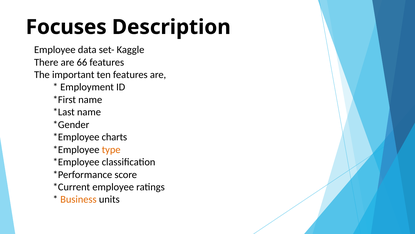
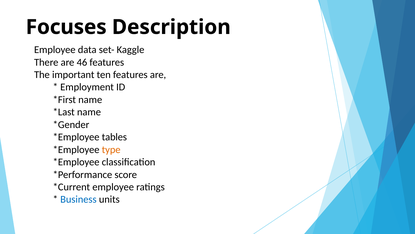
66: 66 -> 46
charts: charts -> tables
Business colour: orange -> blue
